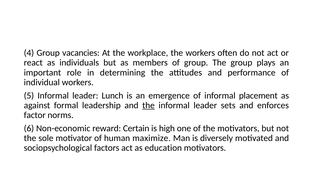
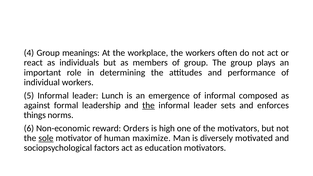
vacancies: vacancies -> meanings
placement: placement -> composed
factor: factor -> things
Certain: Certain -> Orders
sole underline: none -> present
